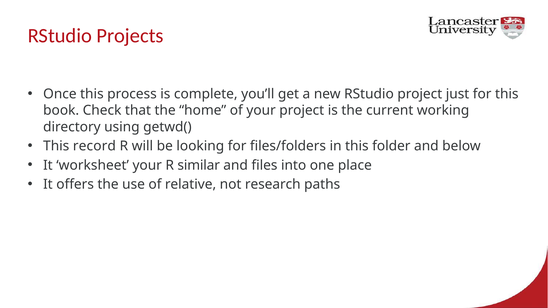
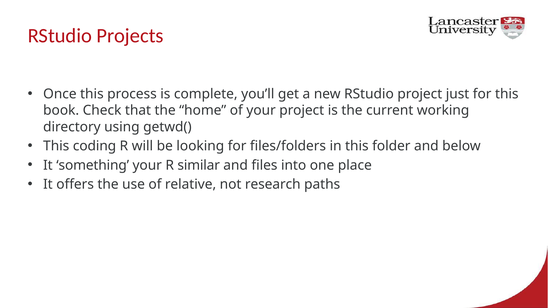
record: record -> coding
worksheet: worksheet -> something
